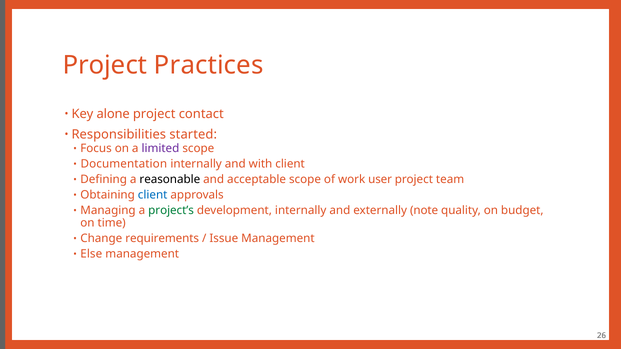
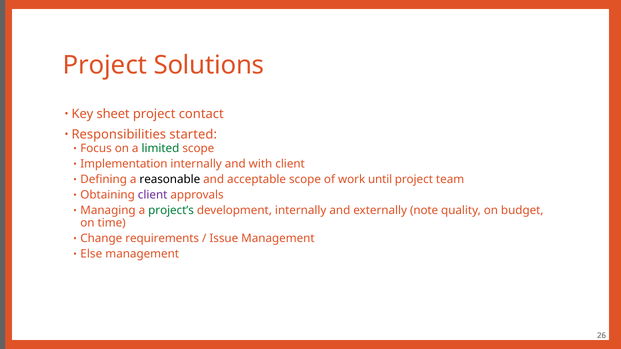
Practices: Practices -> Solutions
alone: alone -> sheet
limited colour: purple -> green
Documentation: Documentation -> Implementation
user: user -> until
client at (153, 195) colour: blue -> purple
